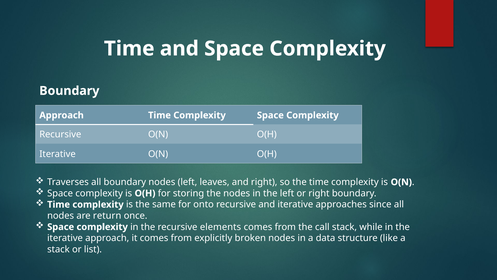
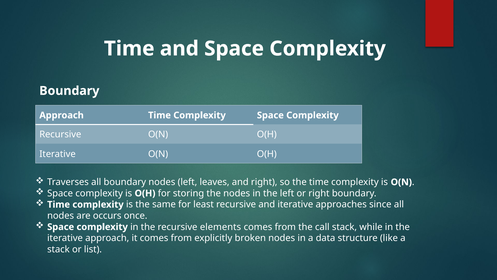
onto: onto -> least
return: return -> occurs
